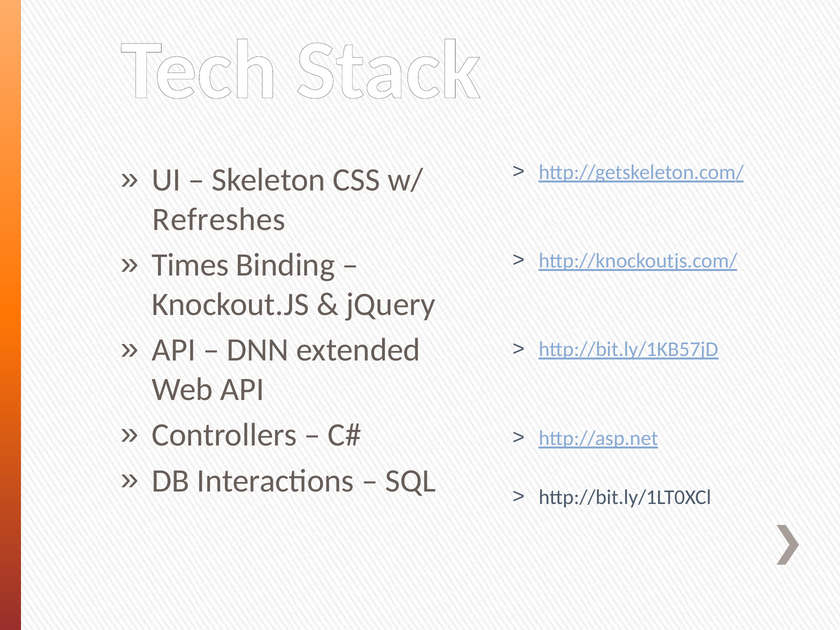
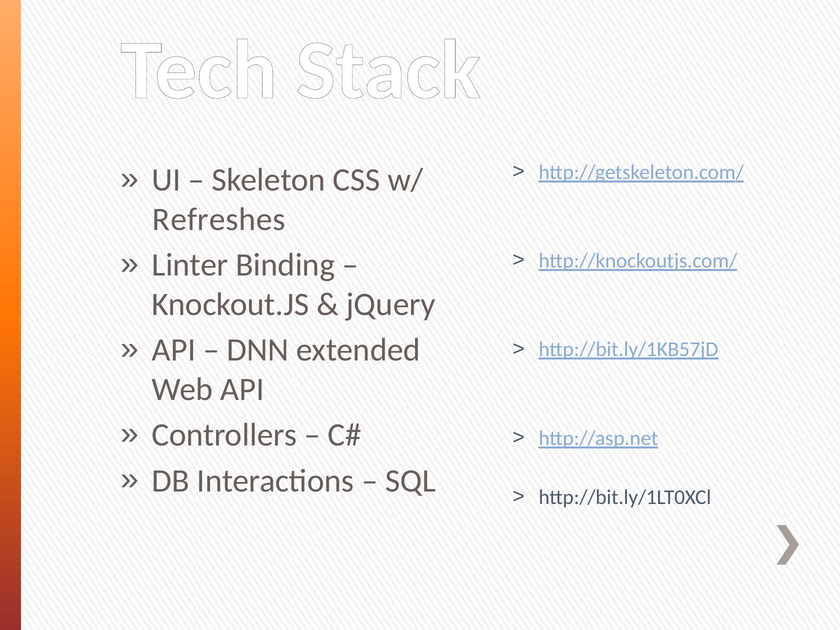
Times: Times -> Linter
